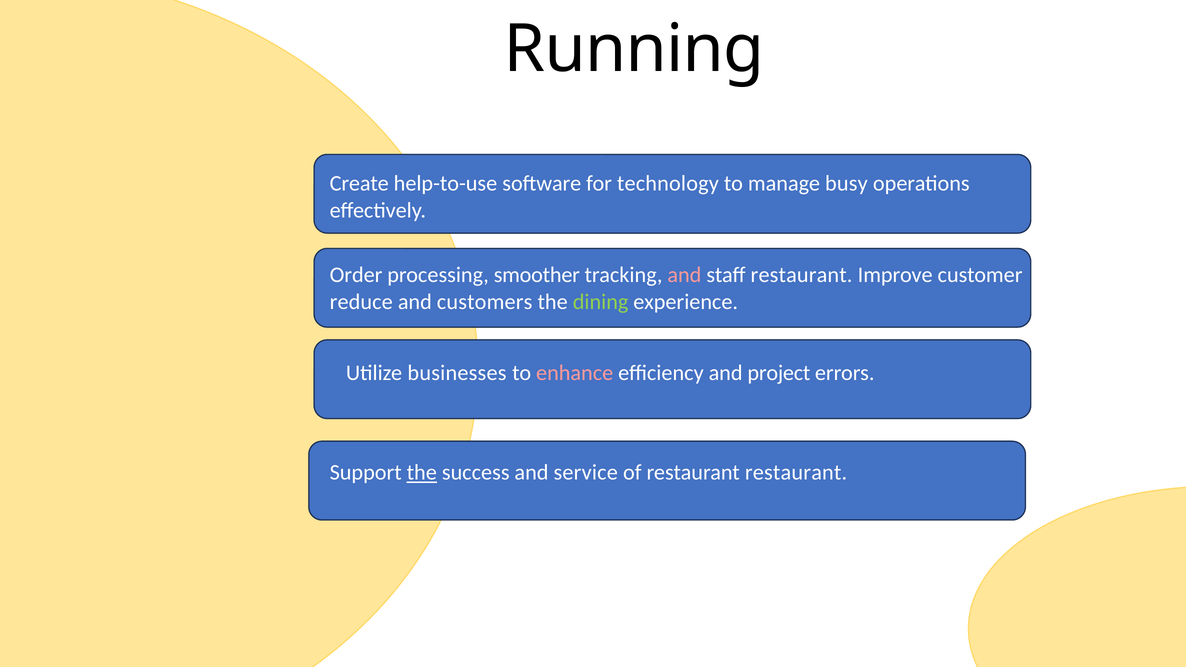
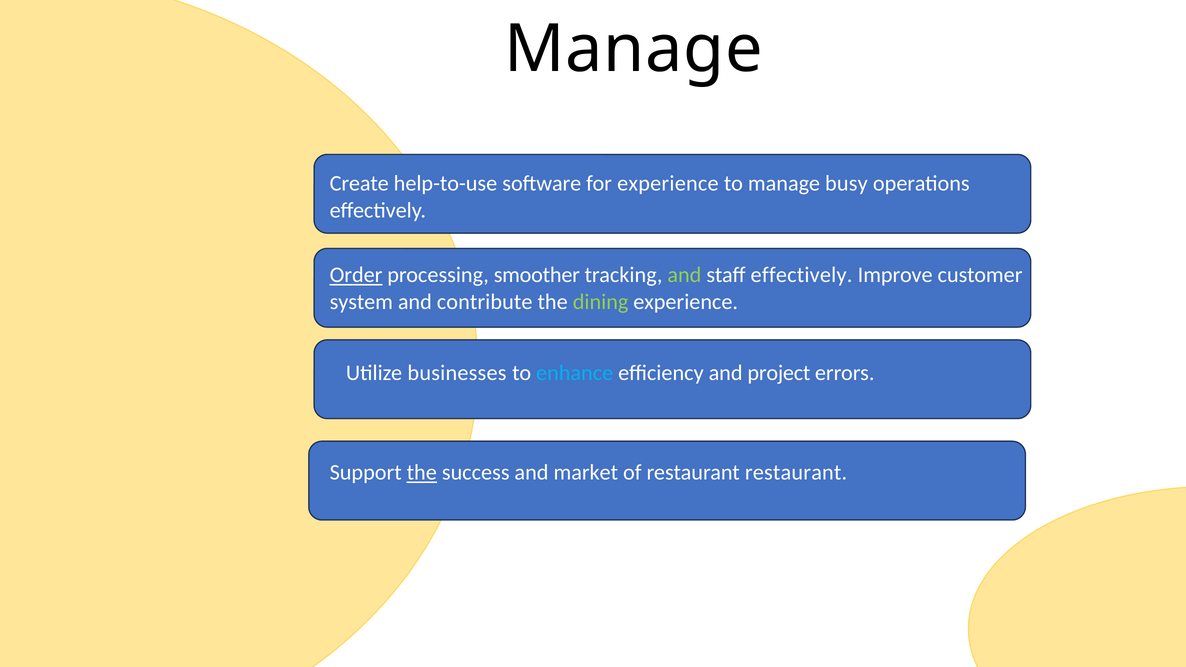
Running at (634, 49): Running -> Manage
for technology: technology -> experience
Order underline: none -> present
and at (684, 275) colour: pink -> light green
staff restaurant: restaurant -> effectively
reduce: reduce -> system
customers: customers -> contribute
enhance colour: pink -> light blue
service: service -> market
